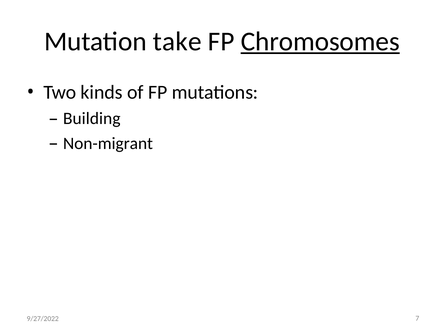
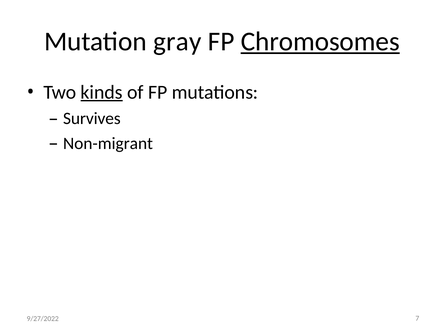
take: take -> gray
kinds underline: none -> present
Building: Building -> Survives
